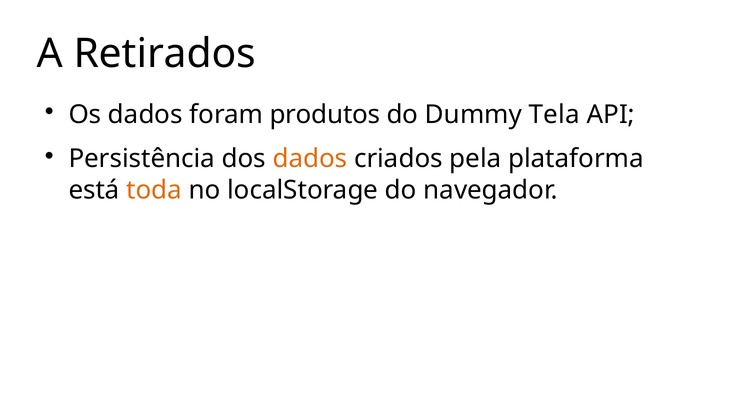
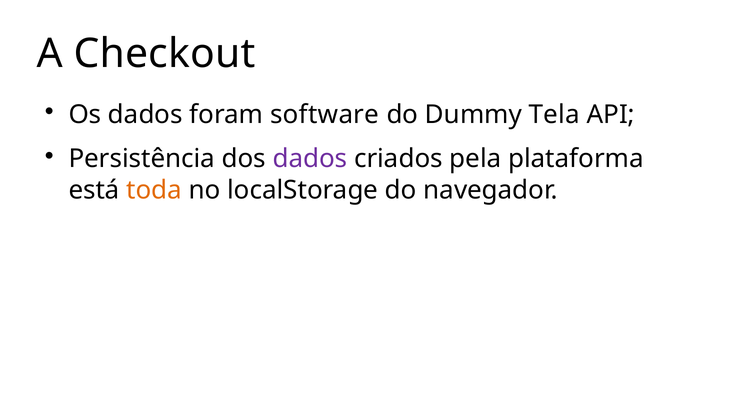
Retirados: Retirados -> Checkout
produtos: produtos -> software
dados at (310, 159) colour: orange -> purple
